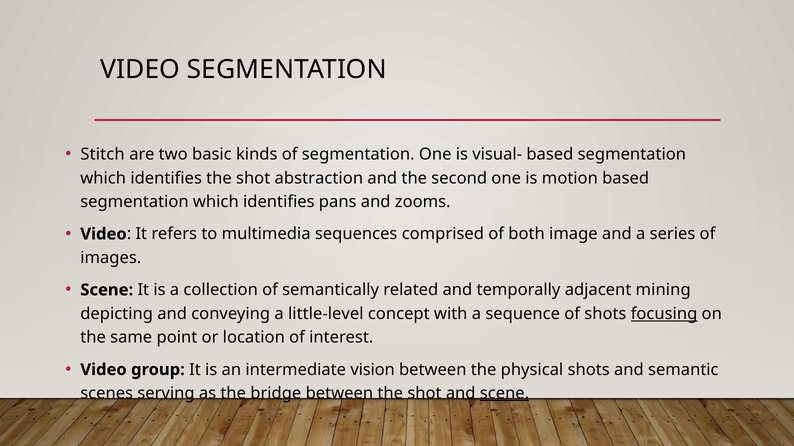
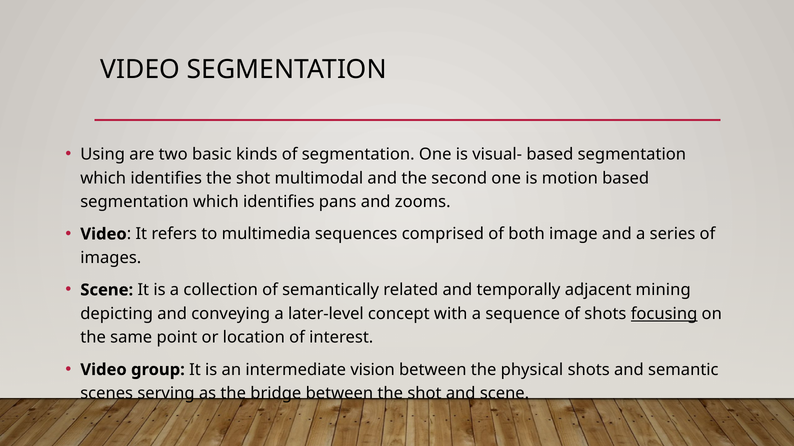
Stitch: Stitch -> Using
abstraction: abstraction -> multimodal
little-level: little-level -> later-level
scene at (505, 394) underline: present -> none
